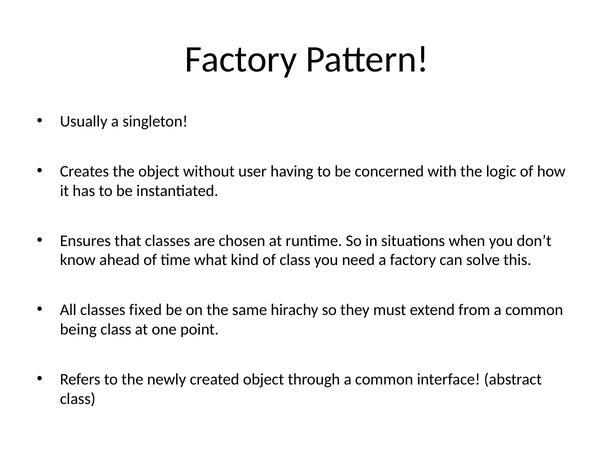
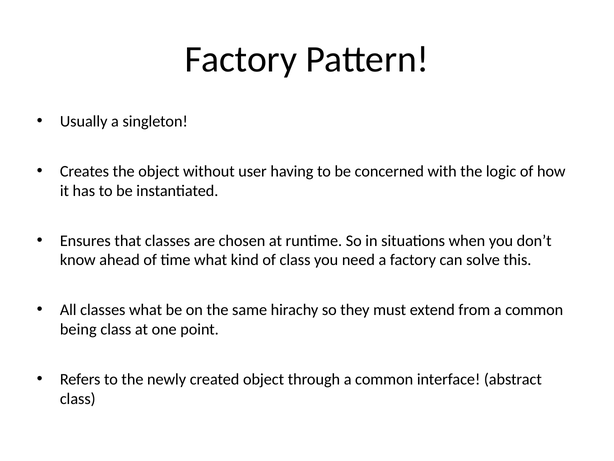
classes fixed: fixed -> what
